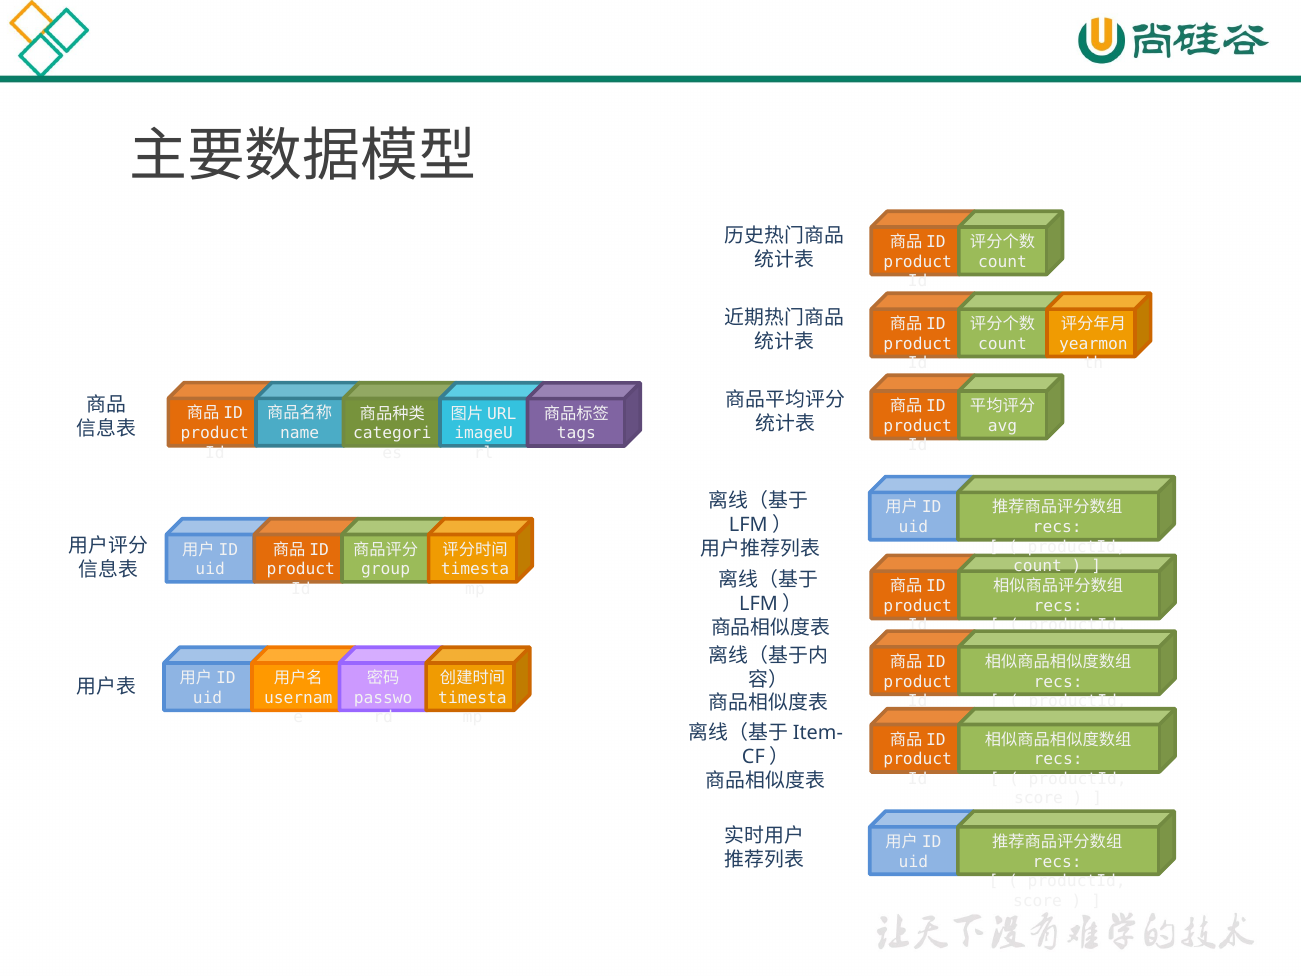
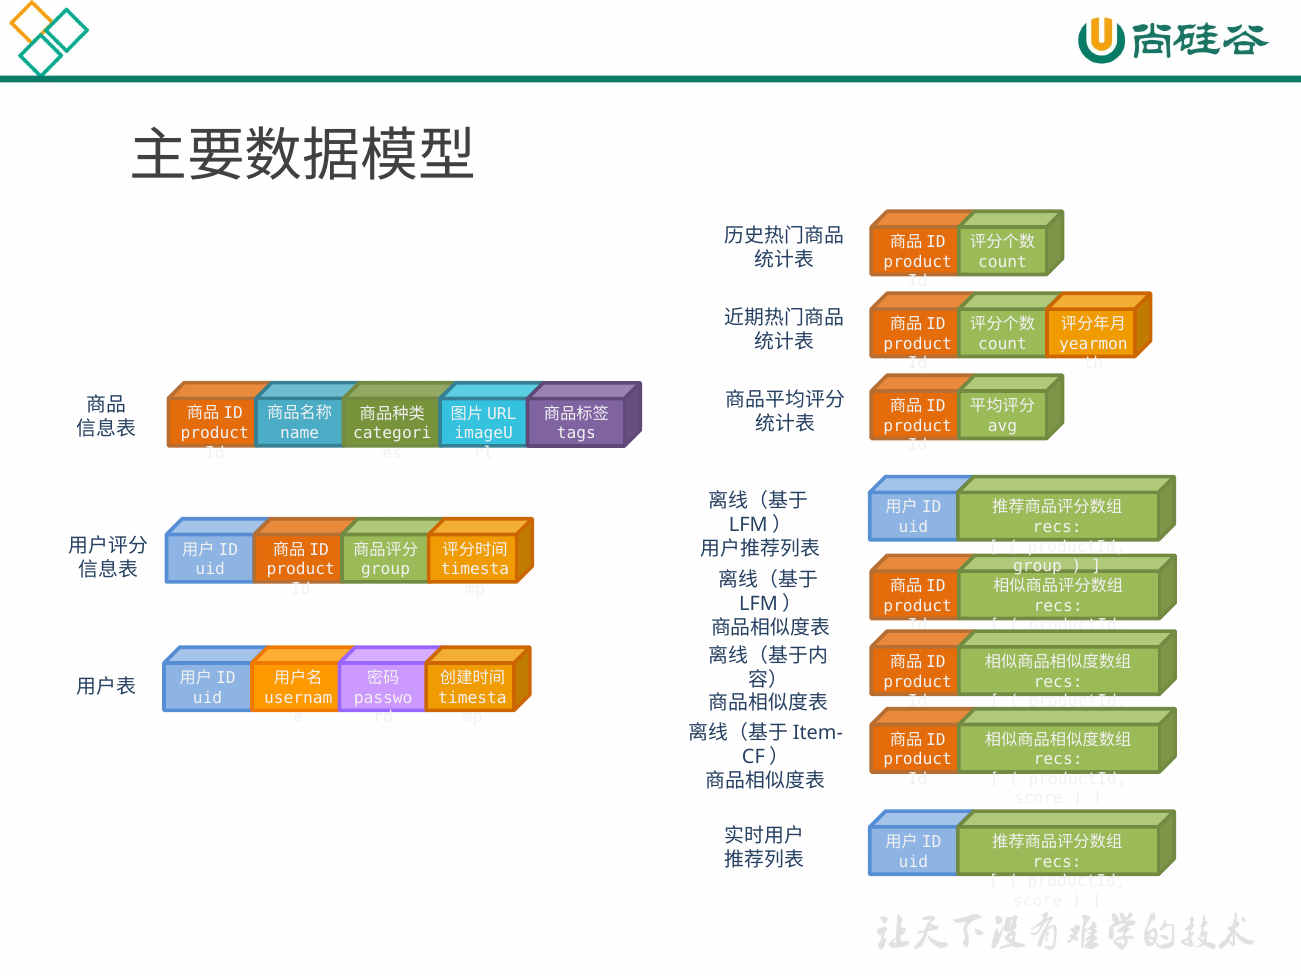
count at (1038, 566): count -> group
